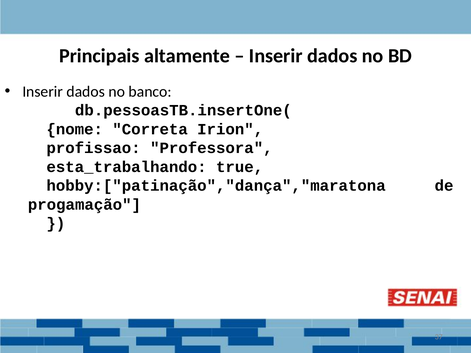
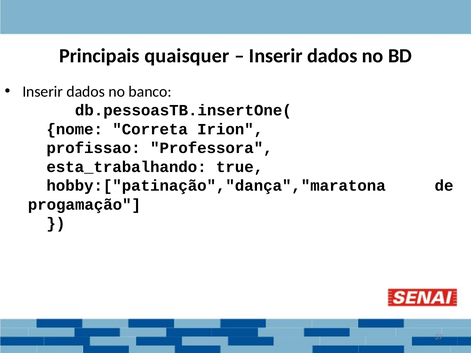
altamente: altamente -> quaisquer
